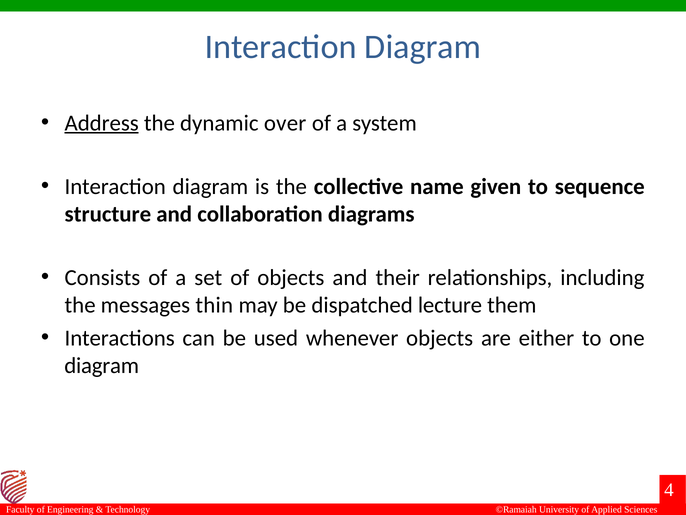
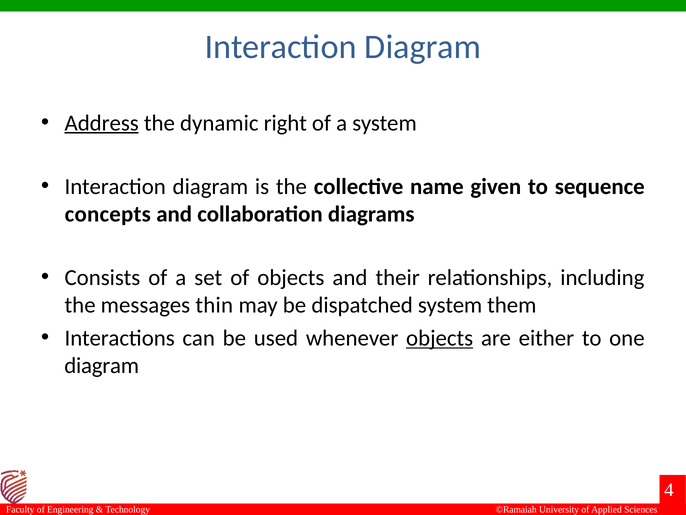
over: over -> right
structure: structure -> concepts
dispatched lecture: lecture -> system
objects at (440, 338) underline: none -> present
